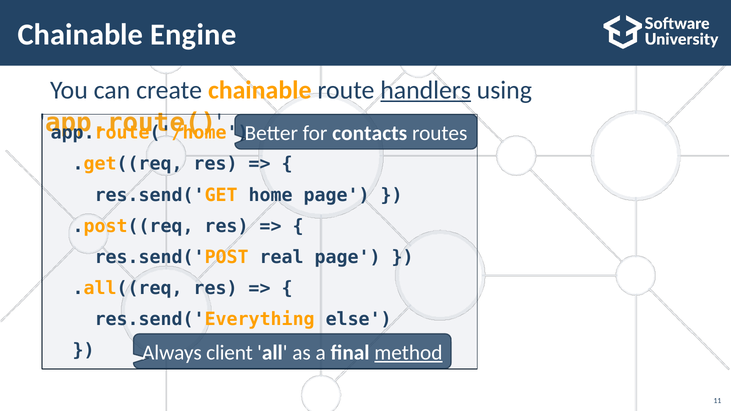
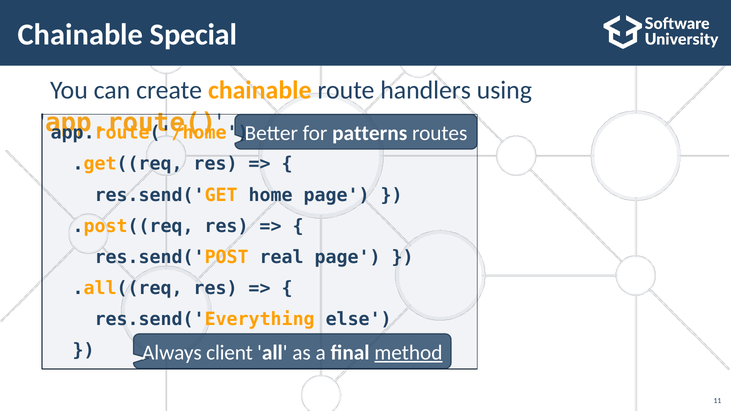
Engine: Engine -> Special
handlers underline: present -> none
contacts: contacts -> patterns
